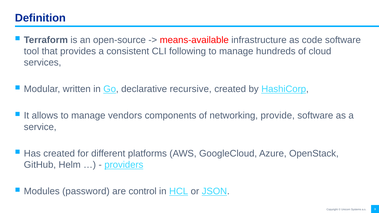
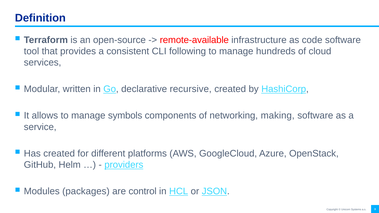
means-available: means-available -> remote-available
vendors: vendors -> symbols
provide: provide -> making
password: password -> packages
